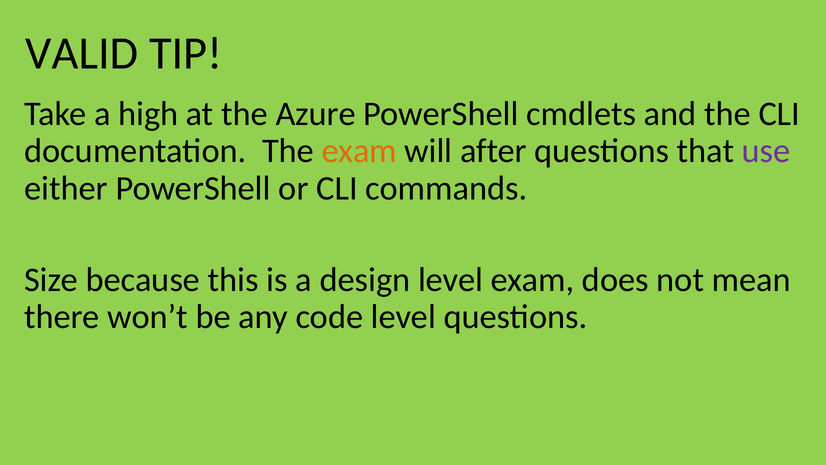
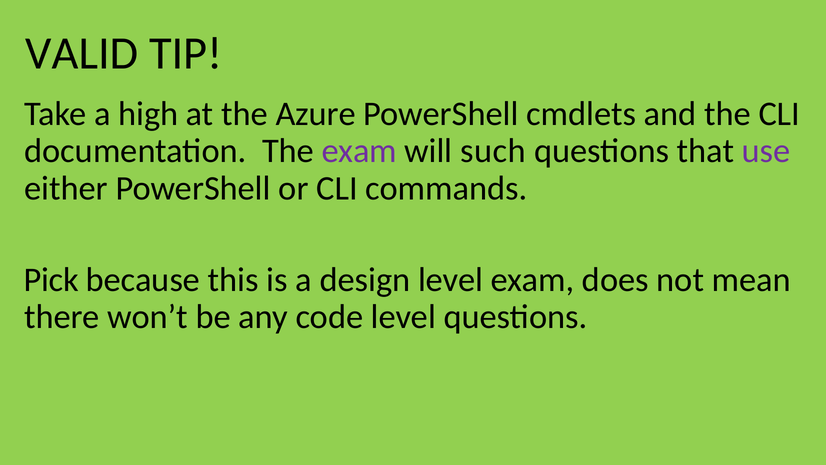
exam at (359, 151) colour: orange -> purple
after: after -> such
Size: Size -> Pick
